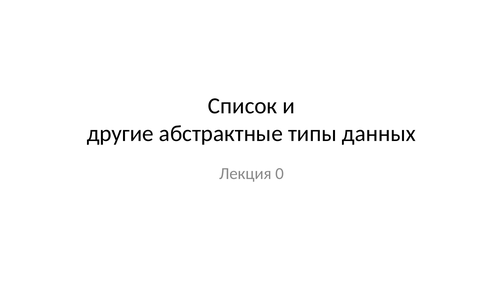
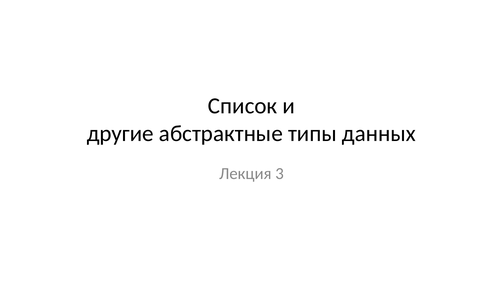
0: 0 -> 3
